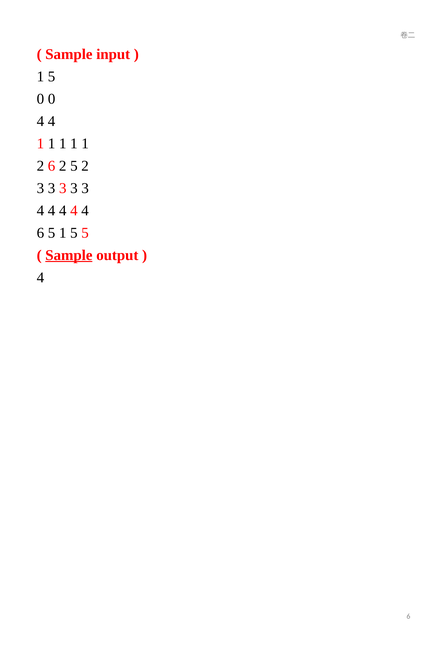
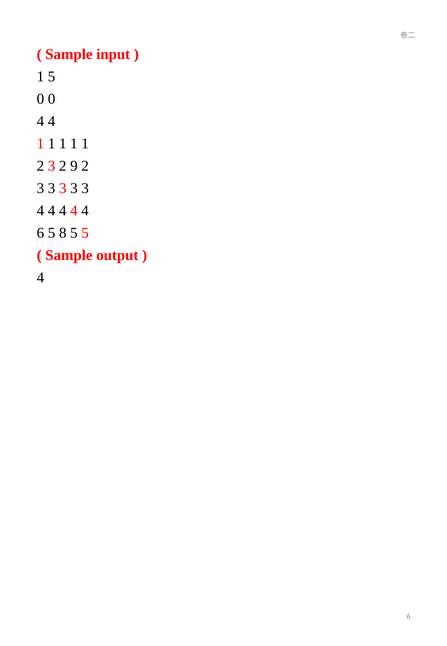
6 at (52, 166): 6 -> 3
2 5: 5 -> 9
5 1: 1 -> 8
Sample at (69, 255) underline: present -> none
